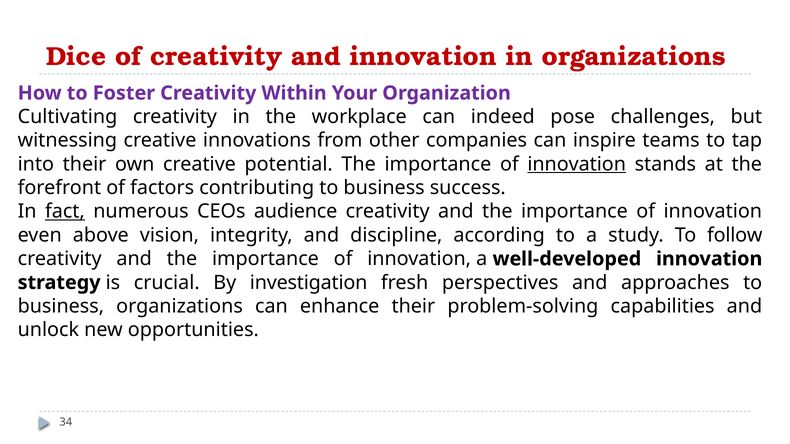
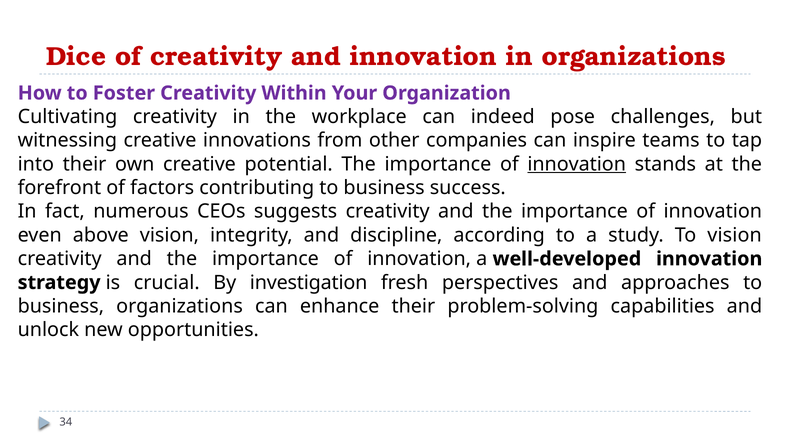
fact underline: present -> none
audience: audience -> suggests
To follow: follow -> vision
